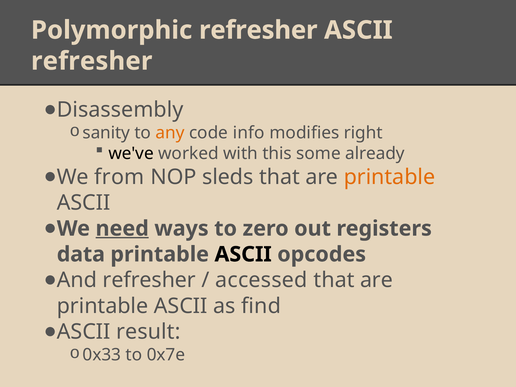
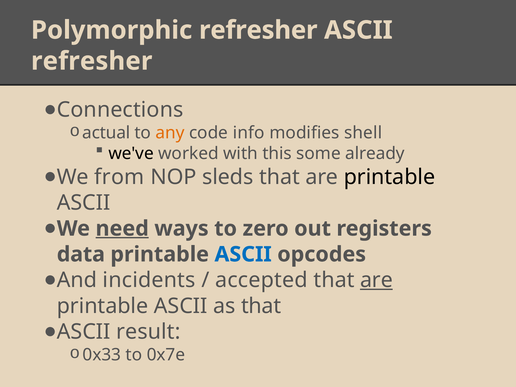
Disassembly: Disassembly -> Connections
sanity: sanity -> actual
right: right -> shell
printable at (389, 177) colour: orange -> black
ASCII at (243, 254) colour: black -> blue
And refresher: refresher -> incidents
accessed: accessed -> accepted
are at (376, 280) underline: none -> present
as find: find -> that
